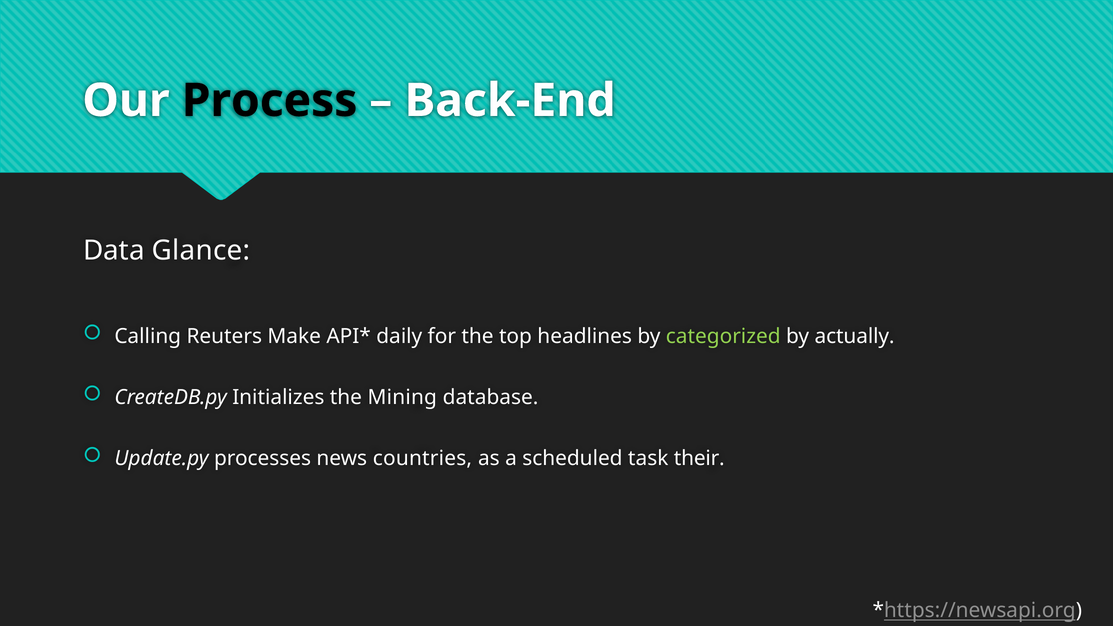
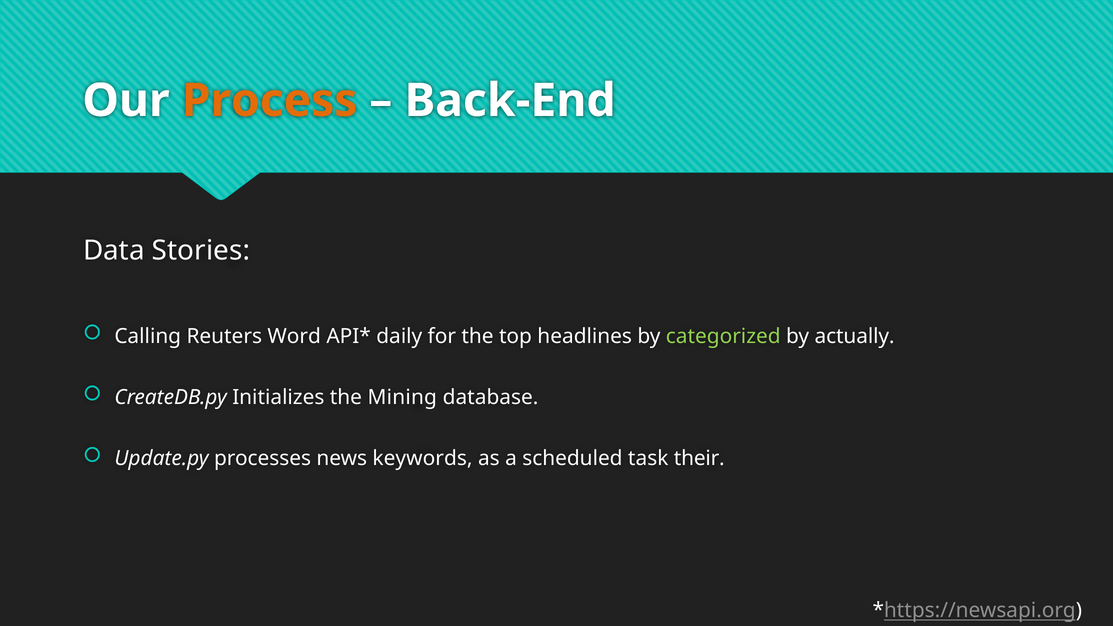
Process colour: black -> orange
Glance: Glance -> Stories
Make: Make -> Word
countries: countries -> keywords
